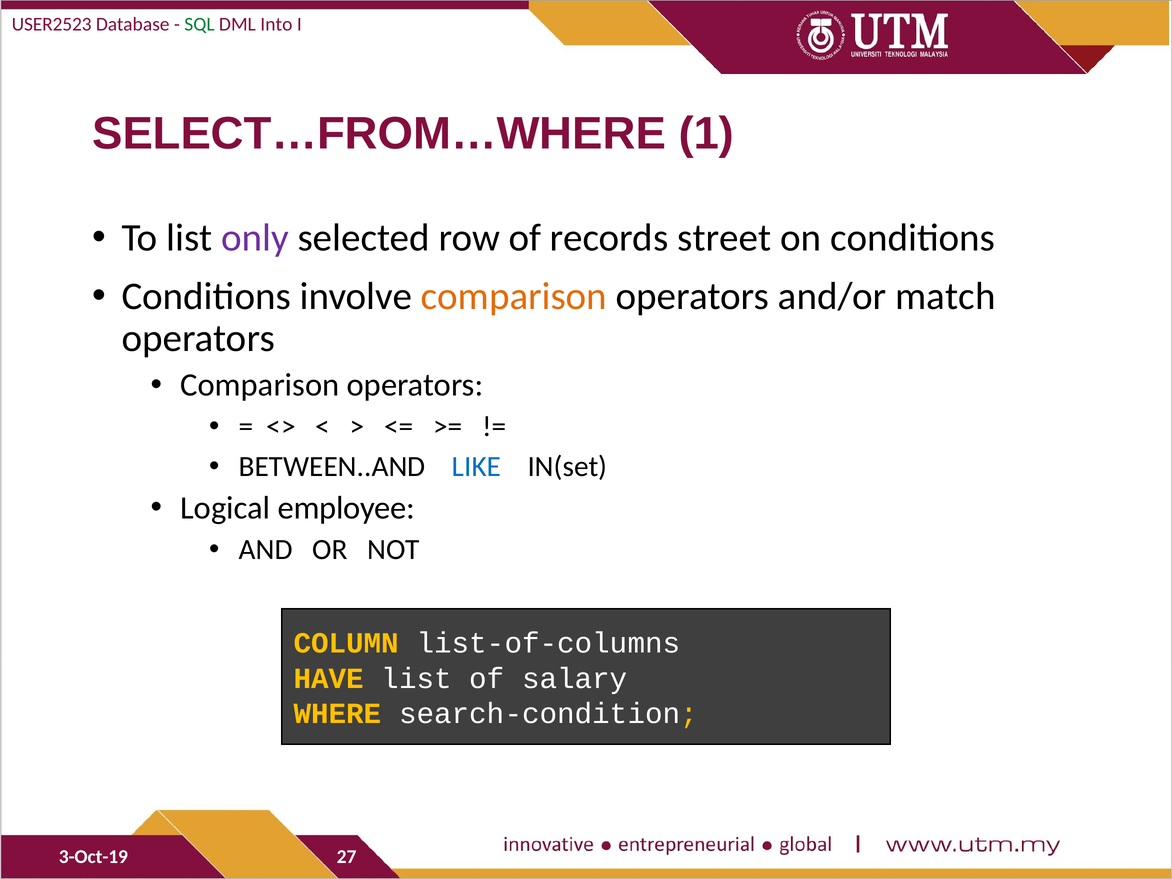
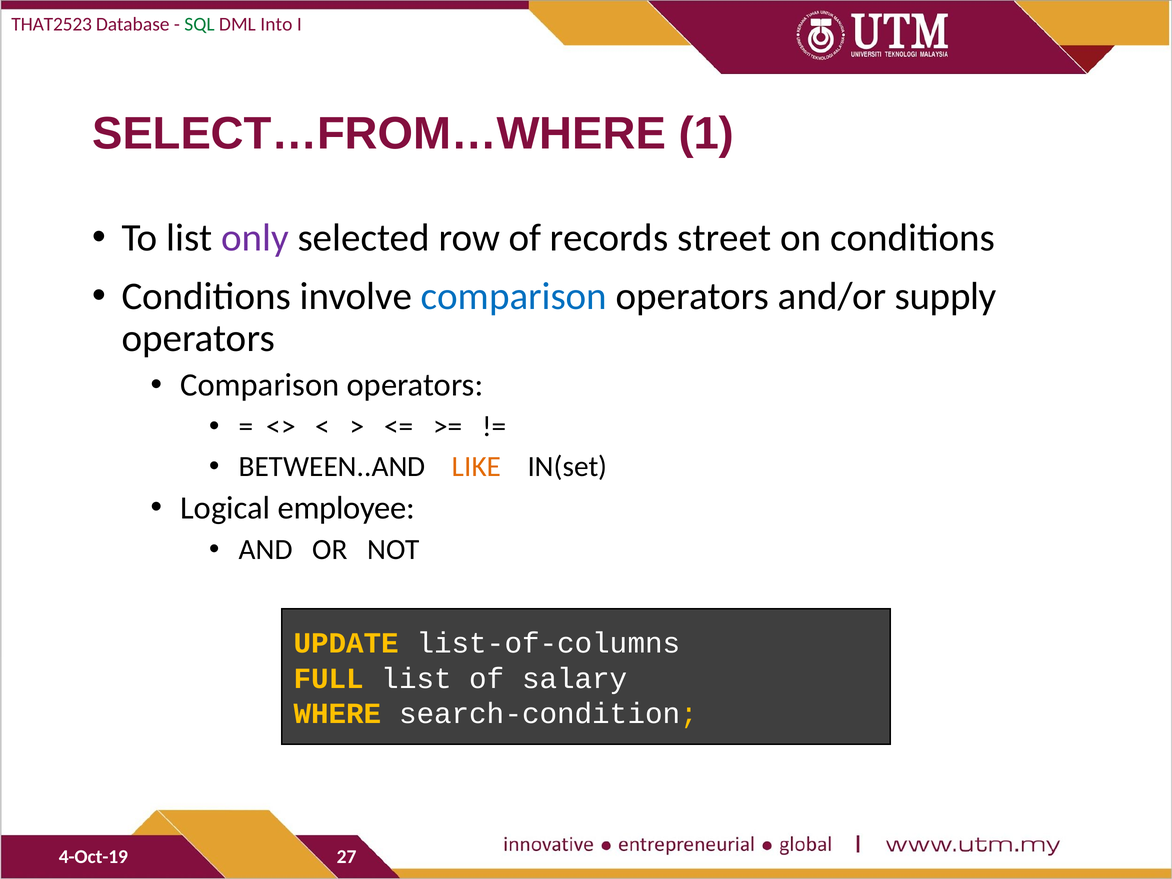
USER2523: USER2523 -> THAT2523
comparison at (514, 296) colour: orange -> blue
match: match -> supply
LIKE colour: blue -> orange
COLUMN: COLUMN -> UPDATE
HAVE: HAVE -> FULL
3-Oct-19: 3-Oct-19 -> 4-Oct-19
